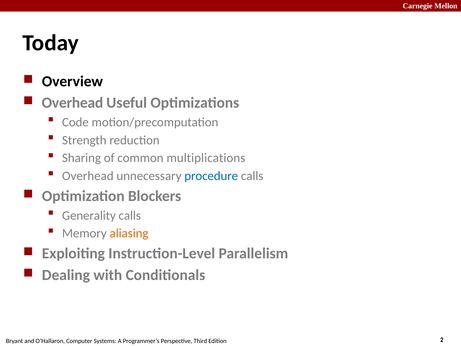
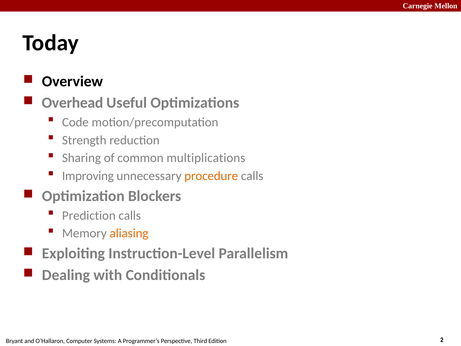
Overhead at (88, 176): Overhead -> Improving
procedure colour: blue -> orange
Generality: Generality -> Prediction
